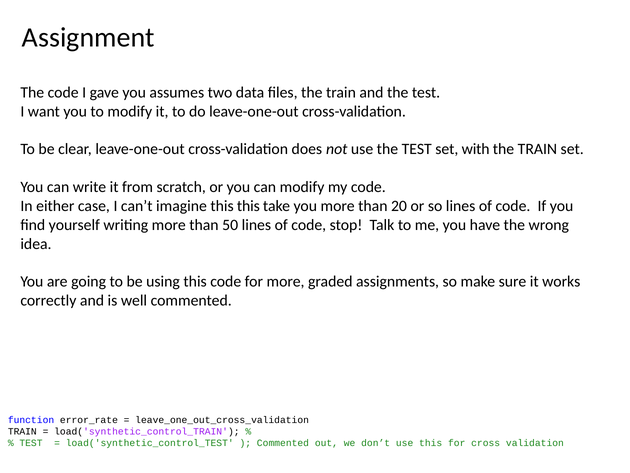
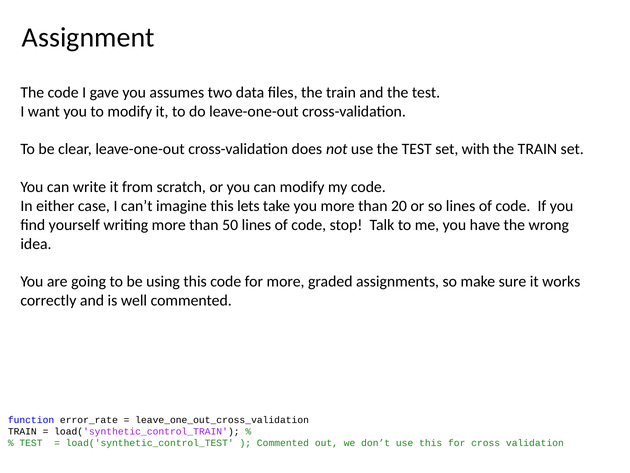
this this: this -> lets
